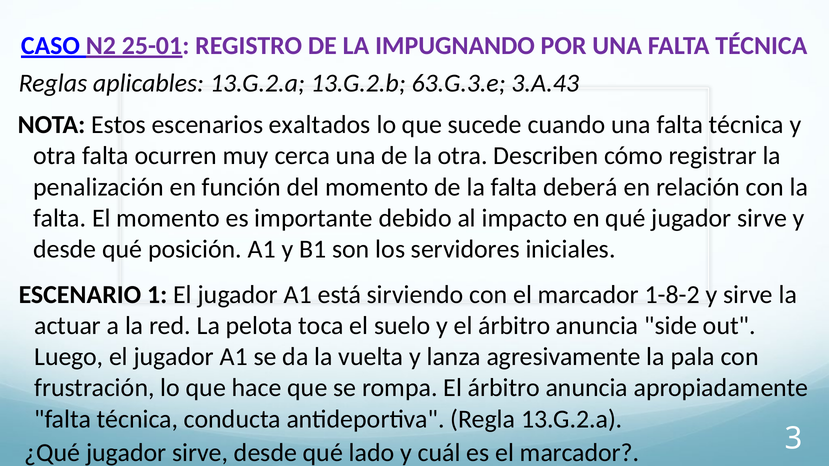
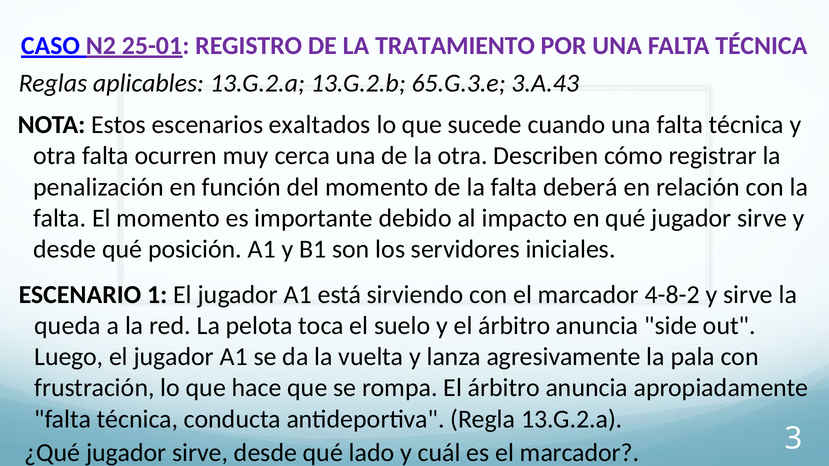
IMPUGNANDO: IMPUGNANDO -> TRATAMIENTO
63.G.3.e: 63.G.3.e -> 65.G.3.e
1-8-2: 1-8-2 -> 4-8-2
actuar: actuar -> queda
